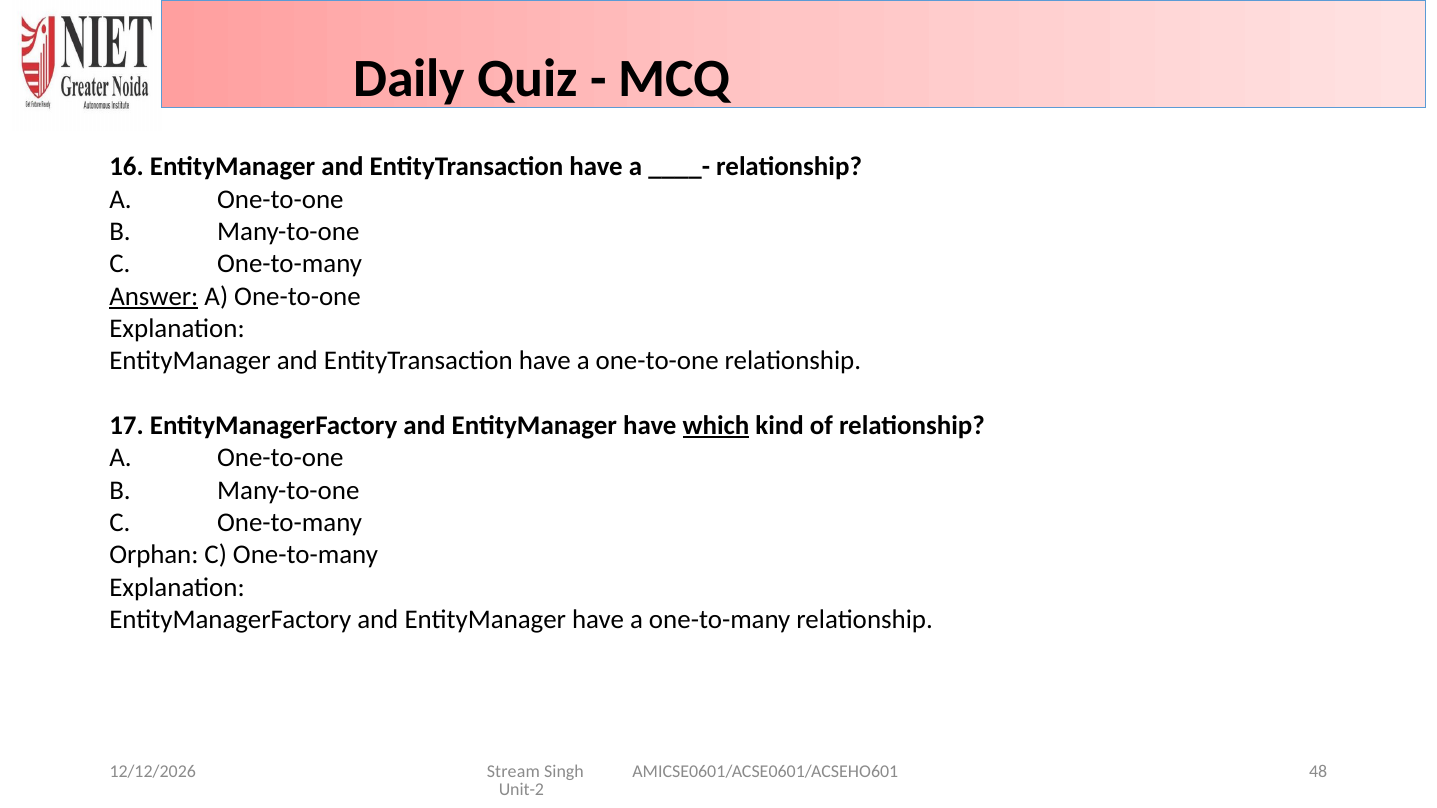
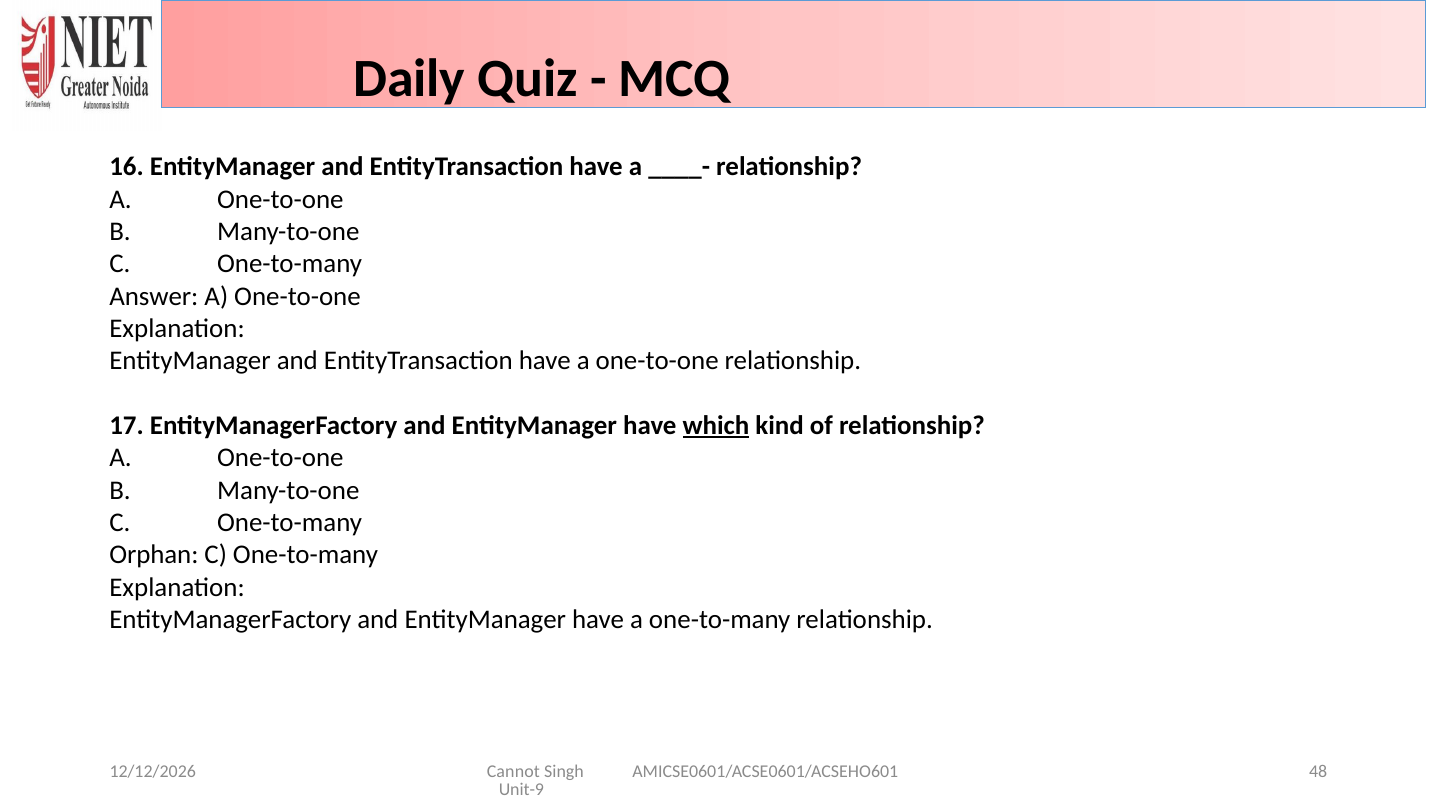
Answer underline: present -> none
Stream: Stream -> Cannot
Unit-2: Unit-2 -> Unit-9
